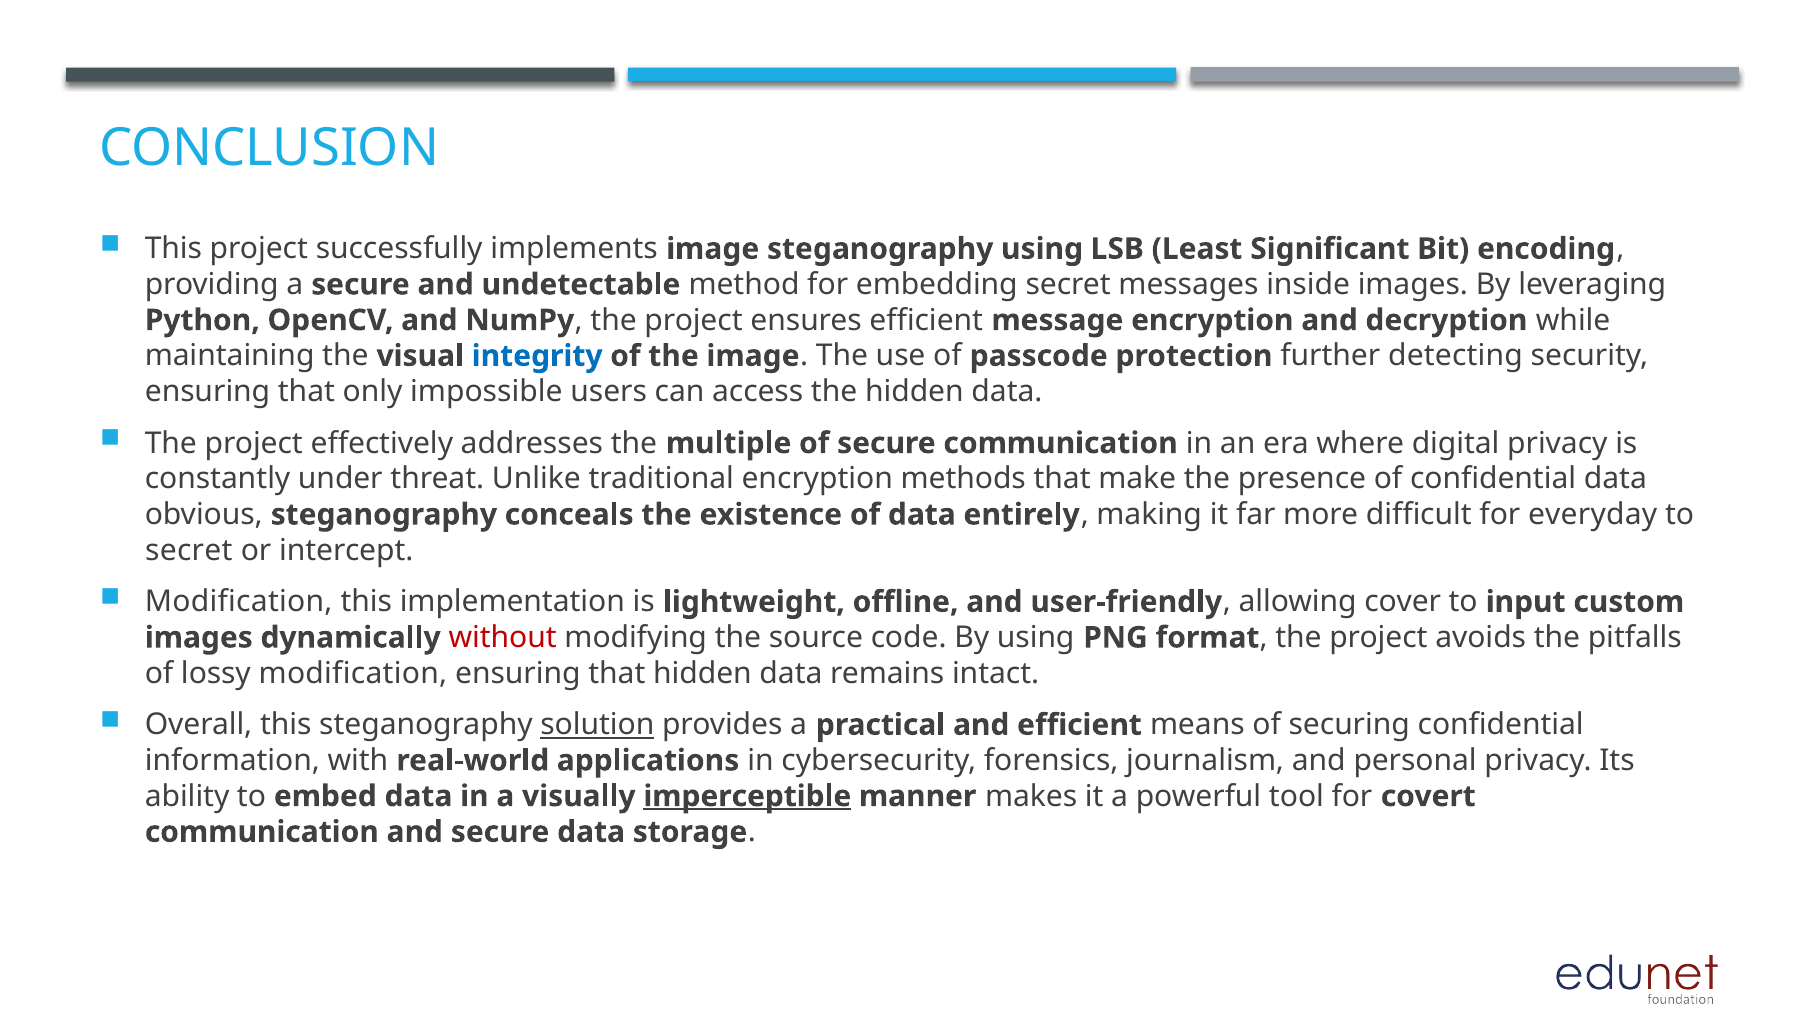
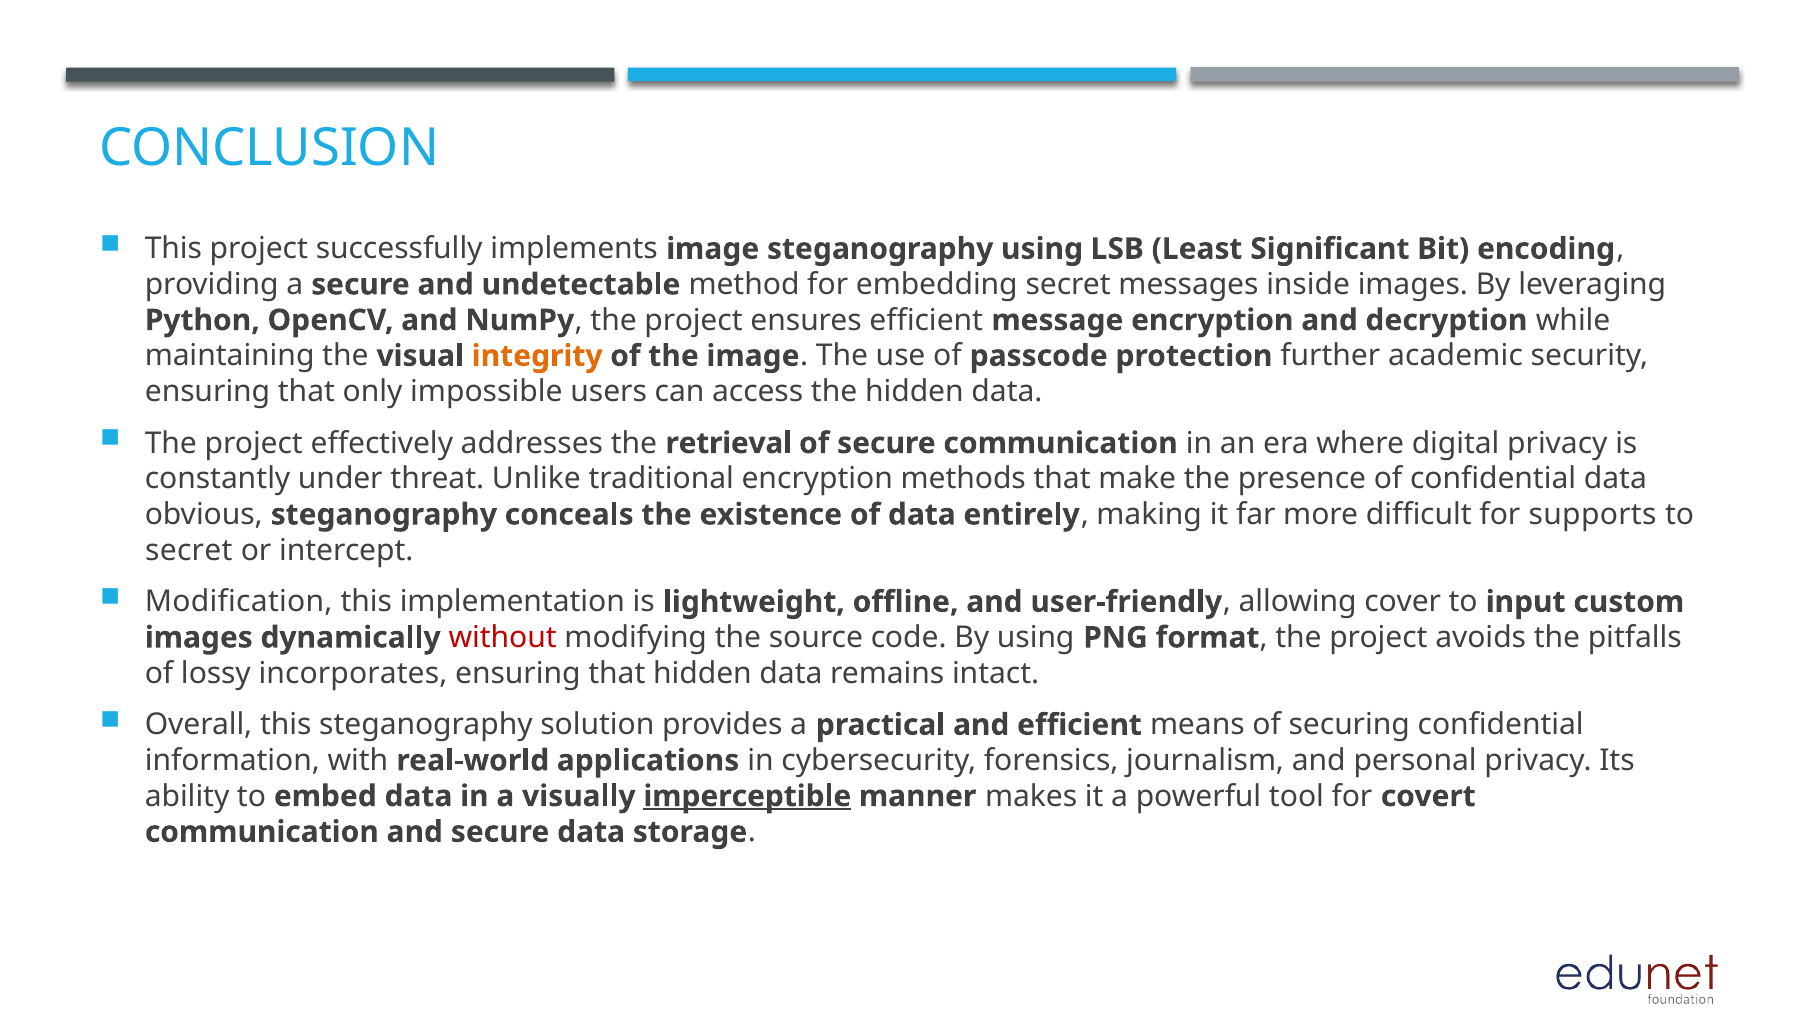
integrity colour: blue -> orange
detecting: detecting -> academic
multiple: multiple -> retrieval
everyday: everyday -> supports
lossy modification: modification -> incorporates
solution underline: present -> none
